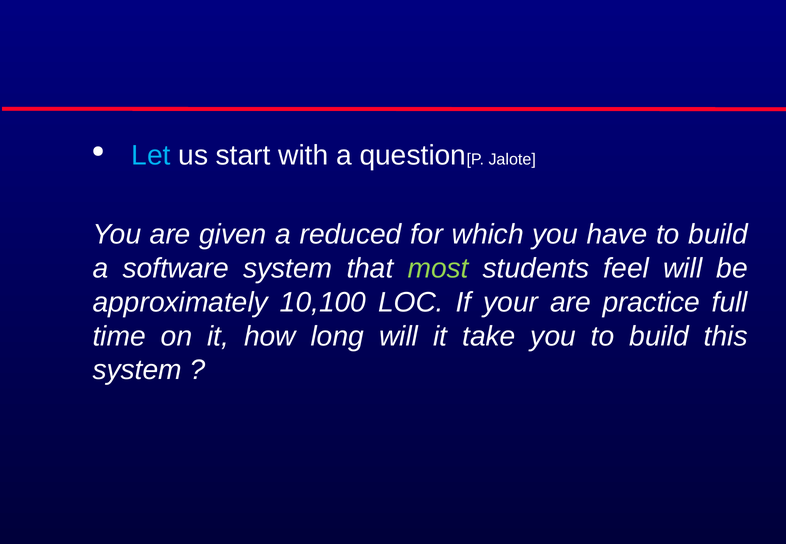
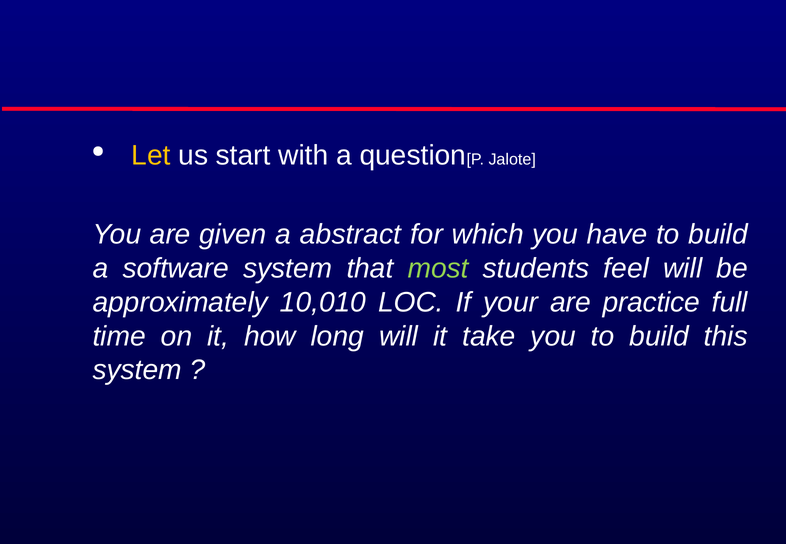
Let colour: light blue -> yellow
reduced: reduced -> abstract
10,100: 10,100 -> 10,010
